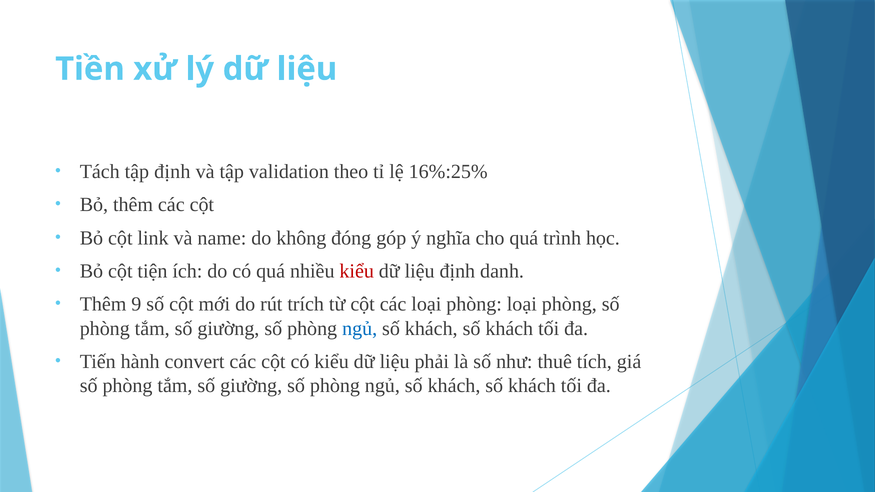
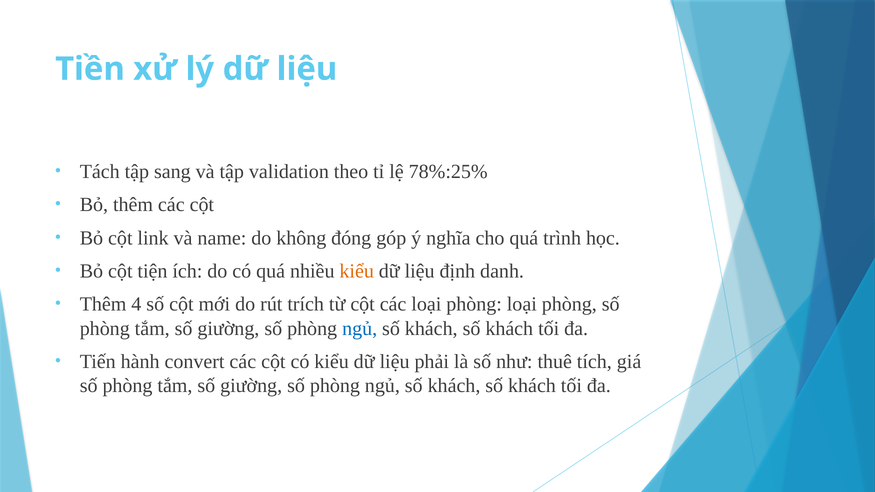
tập định: định -> sang
16%:25%: 16%:25% -> 78%:25%
kiểu at (357, 271) colour: red -> orange
9: 9 -> 4
